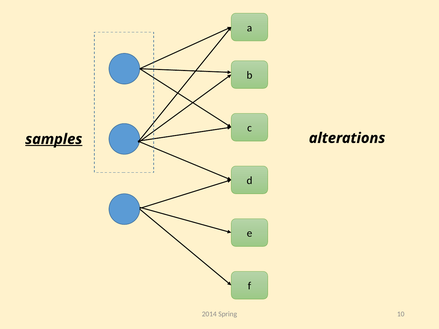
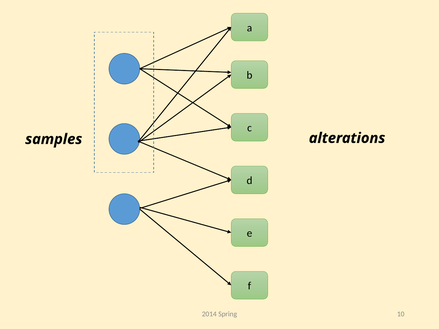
samples underline: present -> none
